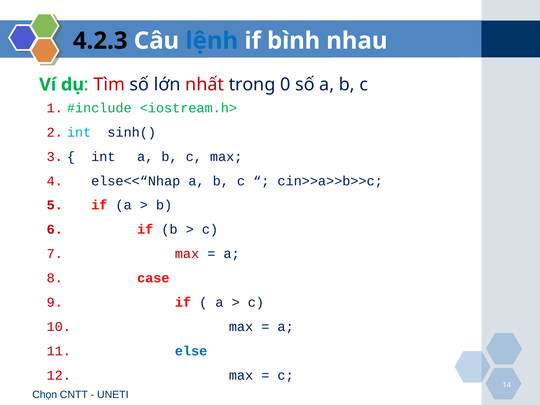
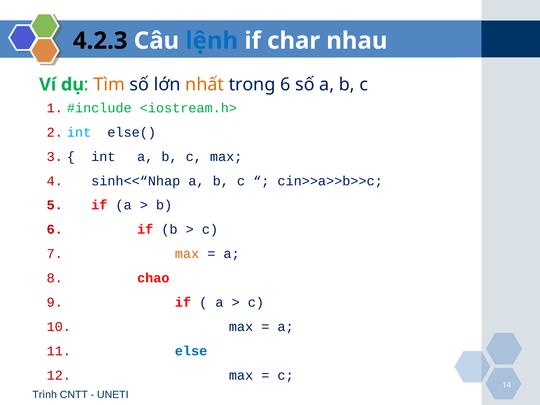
bình: bình -> char
Tìm colour: red -> orange
nhất colour: red -> orange
trong 0: 0 -> 6
sinh(: sinh( -> else(
else<<“Nhap: else<<“Nhap -> sinh<<“Nhap
max at (187, 254) colour: red -> orange
case: case -> chao
Chọn: Chọn -> Trình
